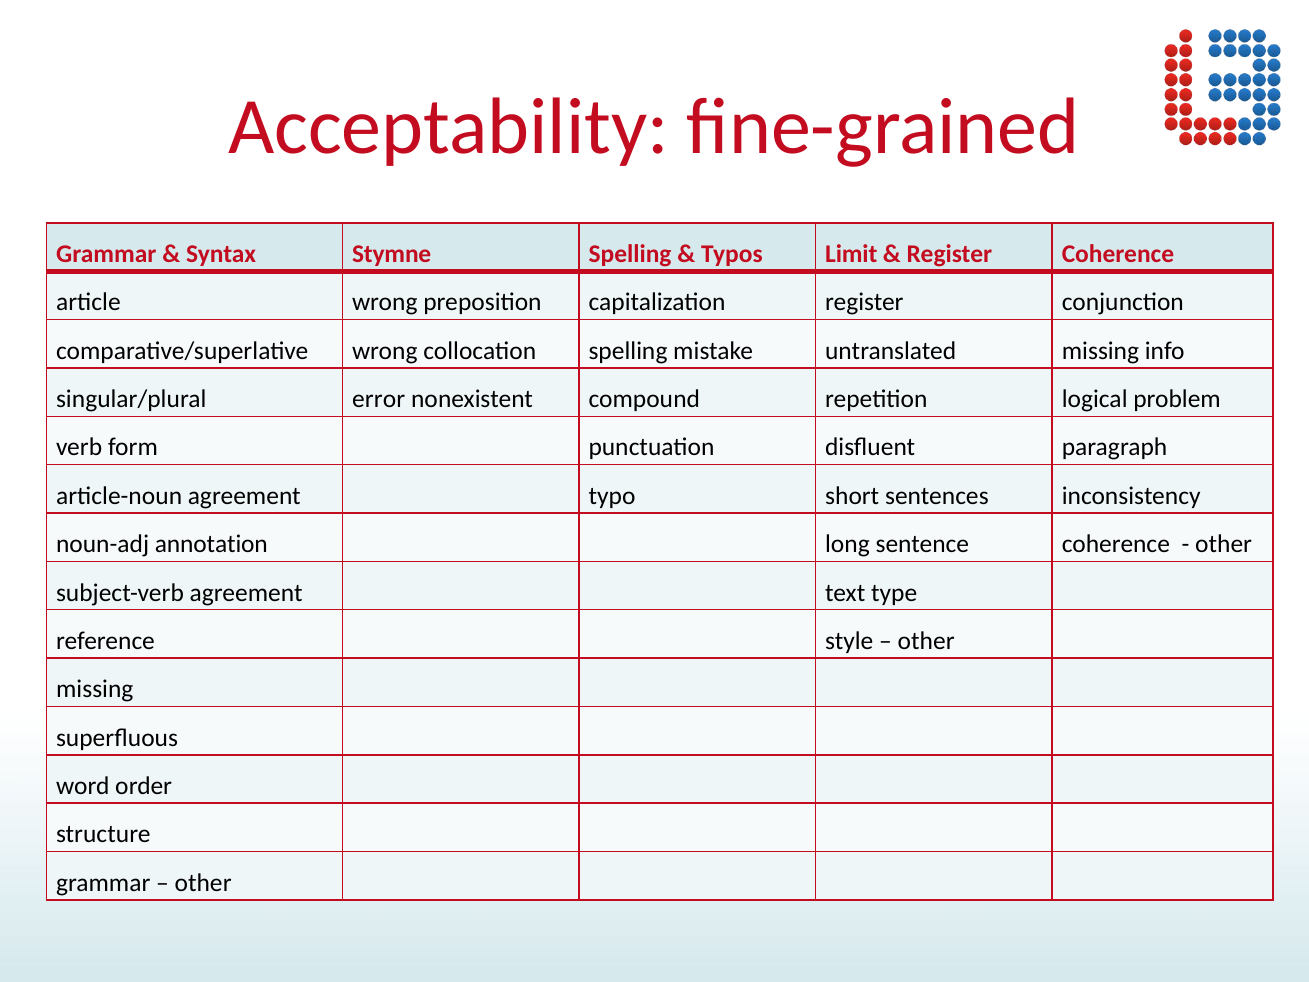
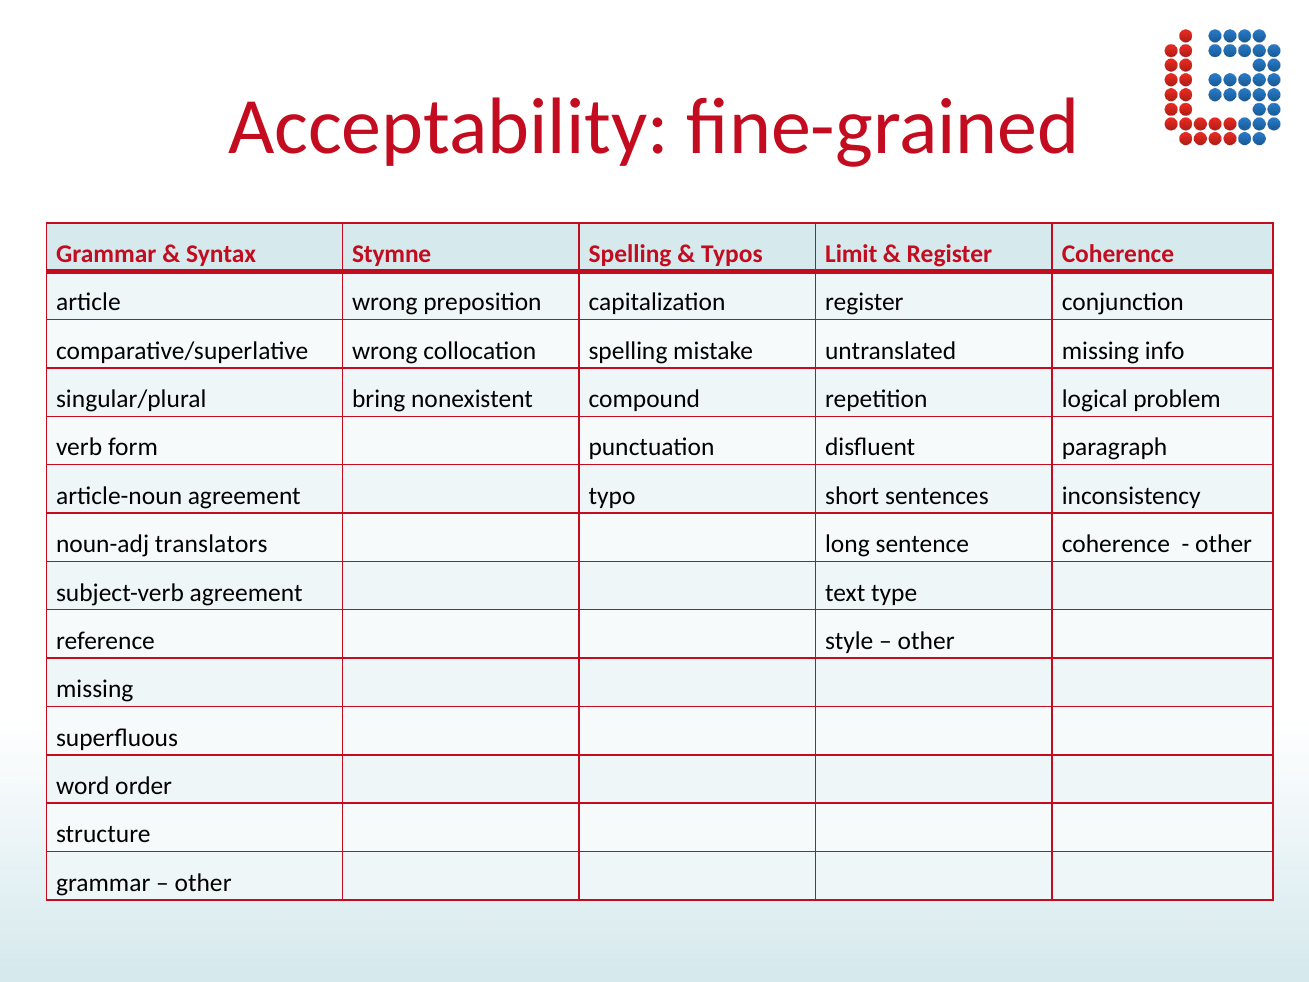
error: error -> bring
annotation: annotation -> translators
